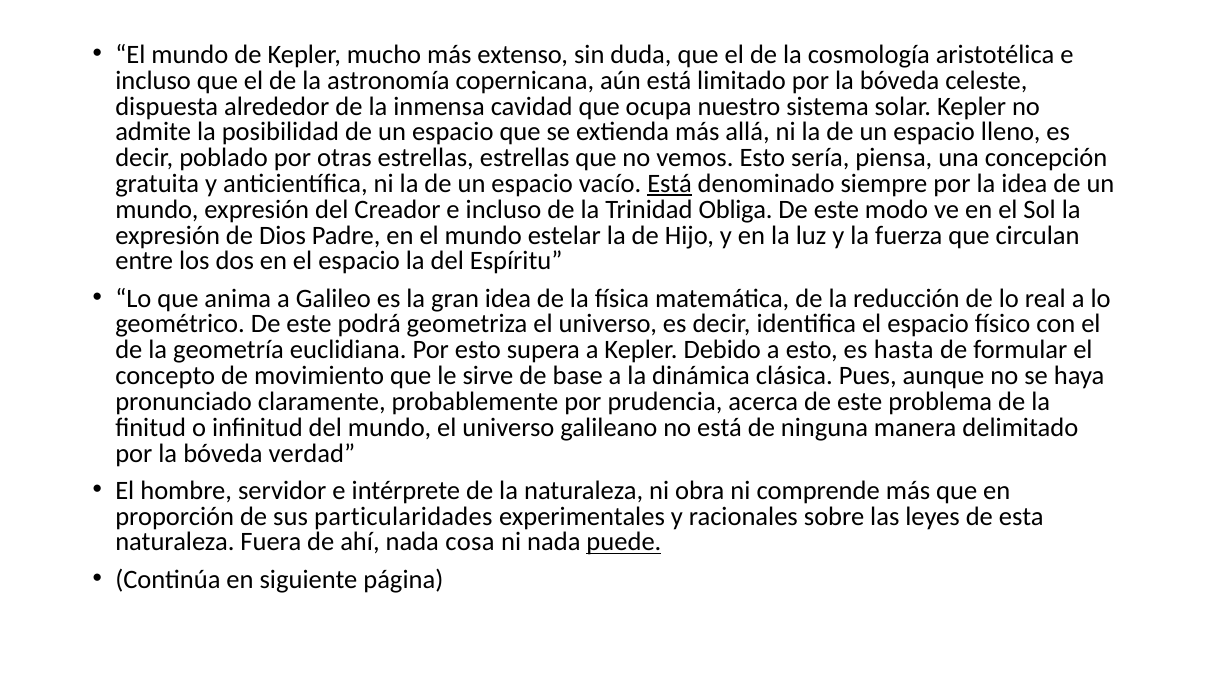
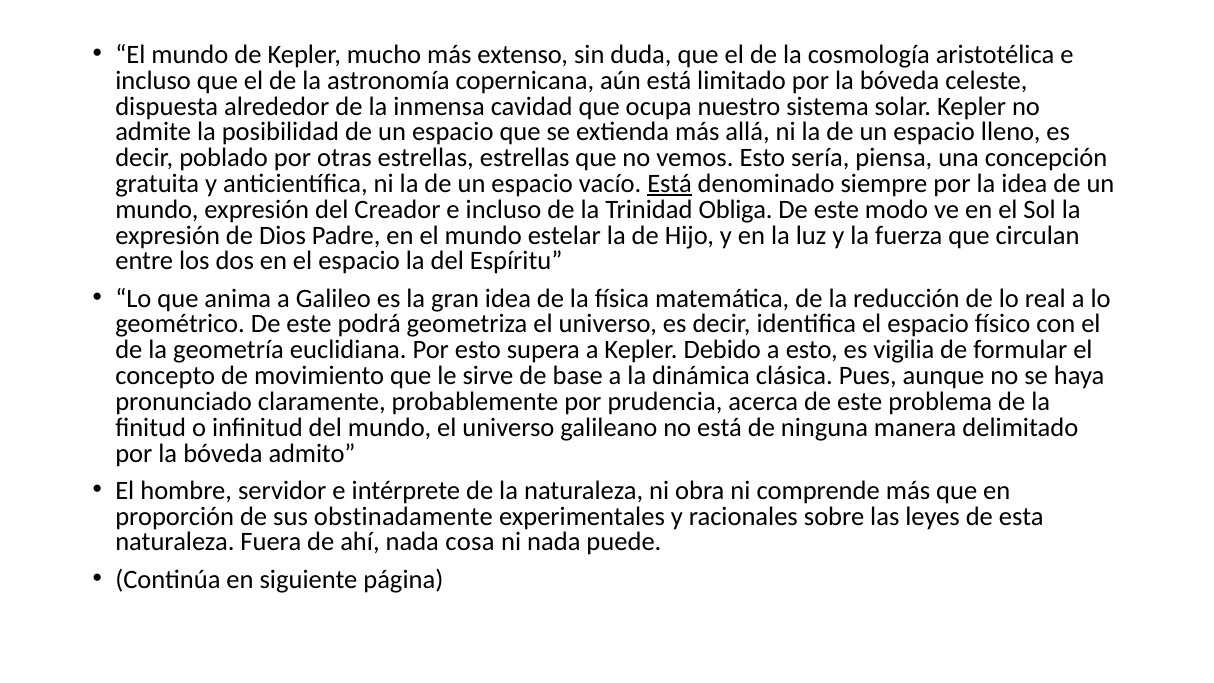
hasta: hasta -> vigilia
verdad: verdad -> admito
particularidades: particularidades -> obstinadamente
puede underline: present -> none
